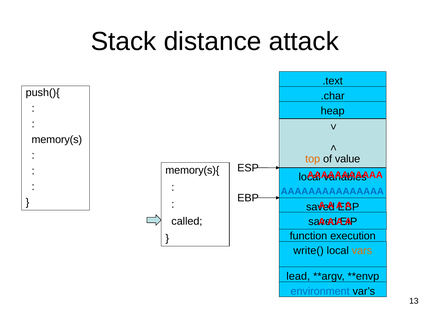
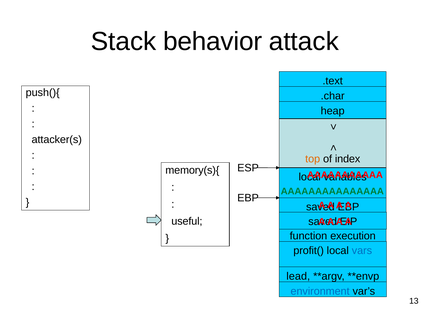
distance: distance -> behavior
memory(s: memory(s -> attacker(s
value: value -> index
AAAAAAAAAAAAAAA colour: blue -> green
called: called -> useful
write(: write( -> profit(
vars colour: orange -> blue
